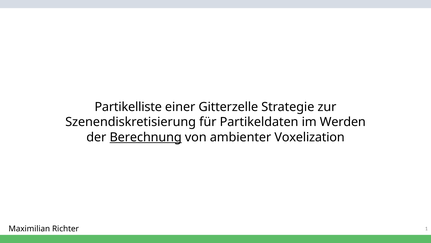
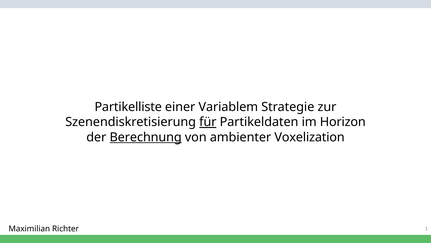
Gitterzelle: Gitterzelle -> Variablem
für underline: none -> present
Werden: Werden -> Horizon
